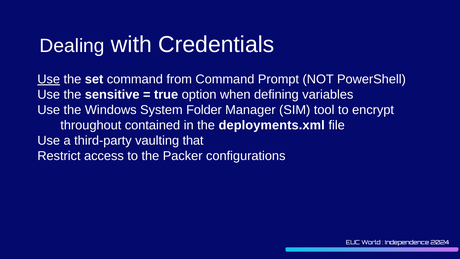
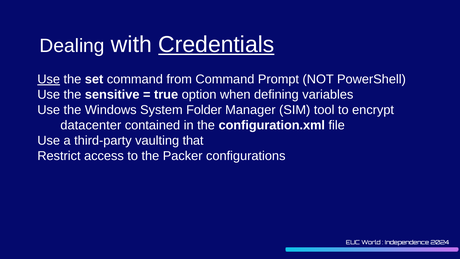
Credentials underline: none -> present
throughout: throughout -> datacenter
deployments.xml: deployments.xml -> configuration.xml
